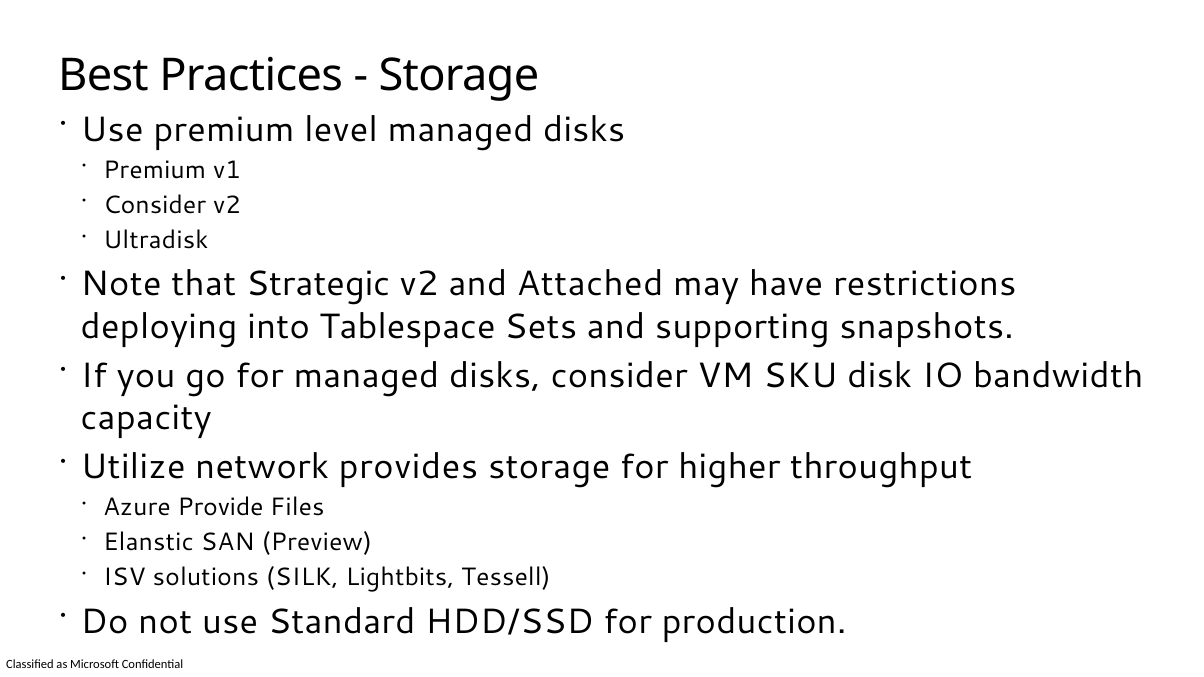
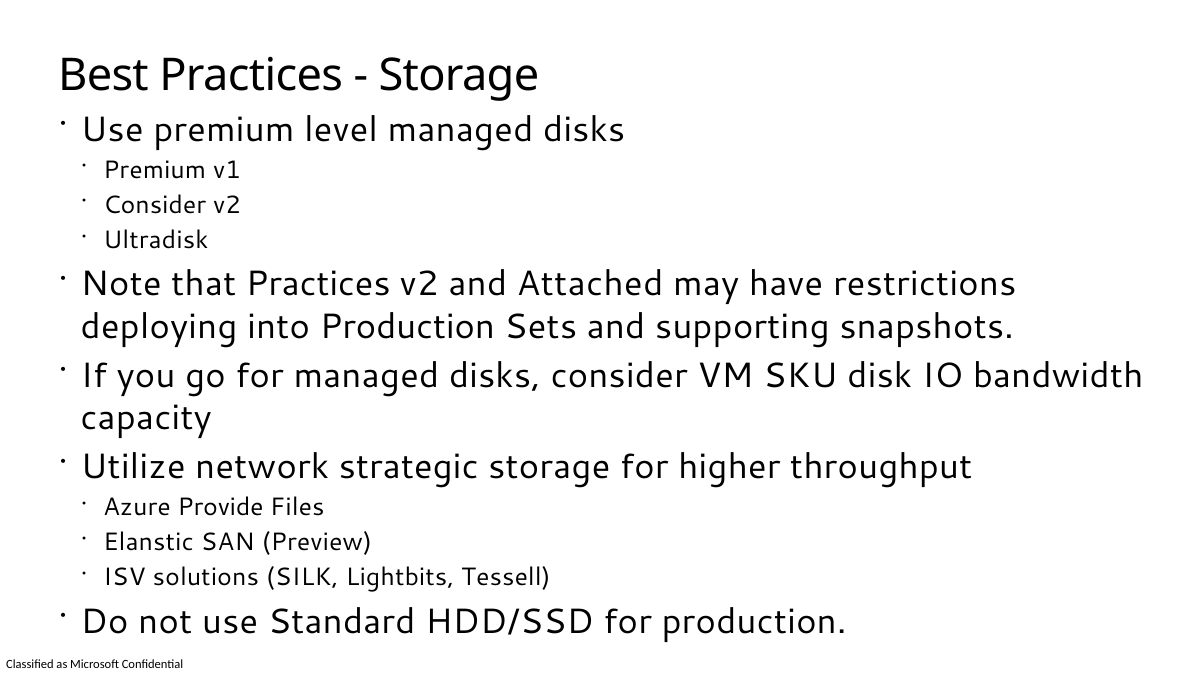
that Strategic: Strategic -> Practices
into Tablespace: Tablespace -> Production
provides: provides -> strategic
